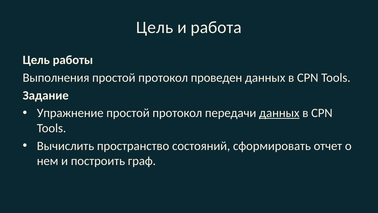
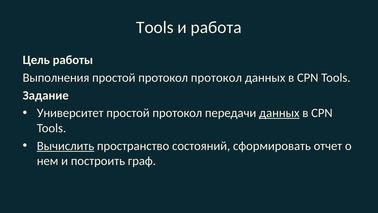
Цель at (155, 27): Цель -> Tools
протокол проведен: проведен -> протокол
Упражнение: Упражнение -> Университет
Вычислить underline: none -> present
